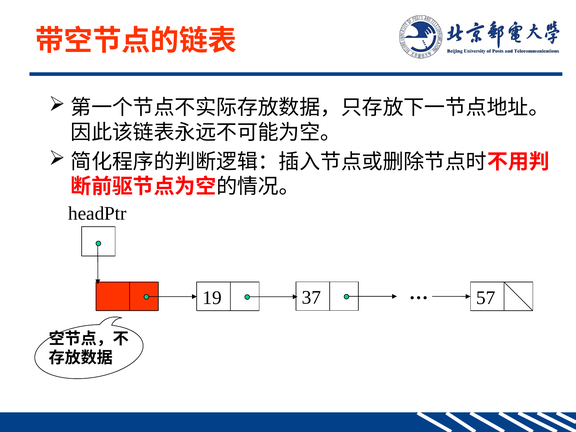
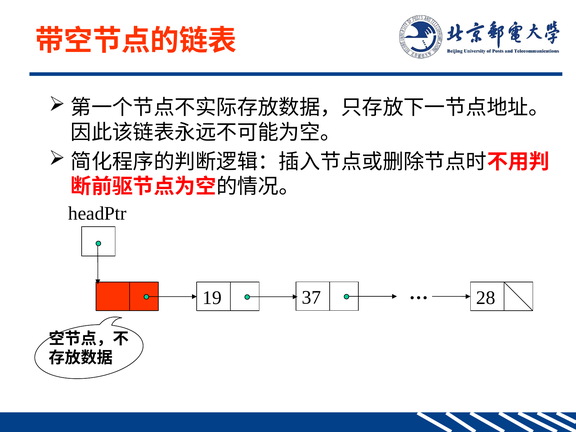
57: 57 -> 28
